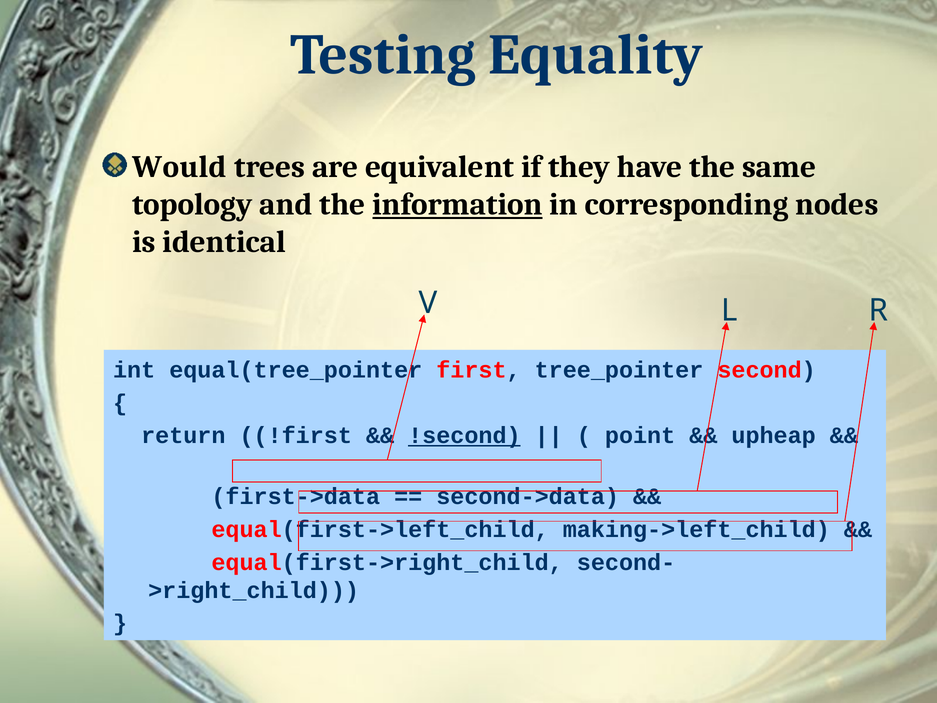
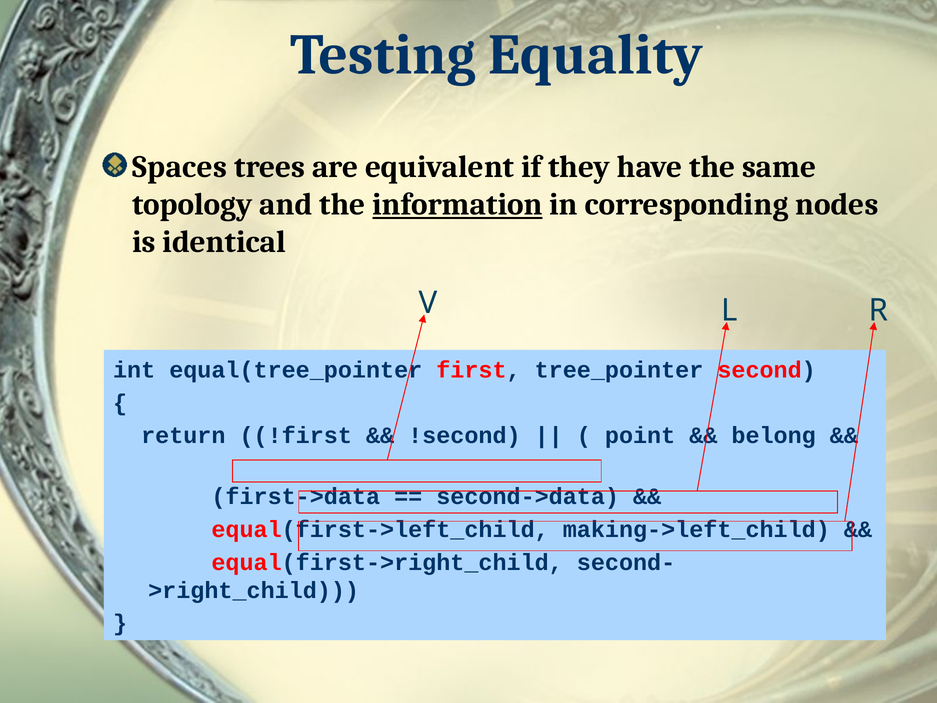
Would: Would -> Spaces
!second underline: present -> none
upheap: upheap -> belong
